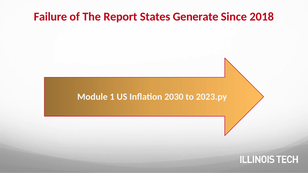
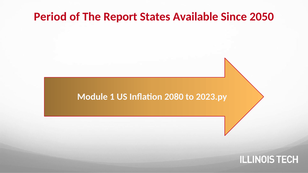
Failure: Failure -> Period
Generate: Generate -> Available
2018: 2018 -> 2050
2030: 2030 -> 2080
